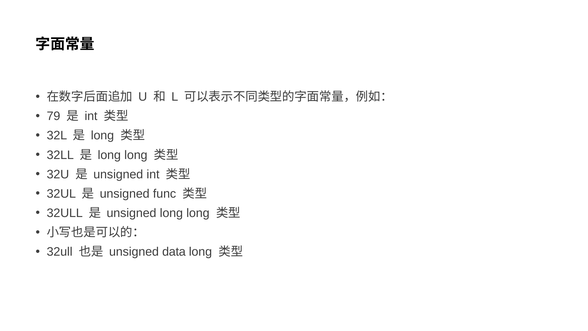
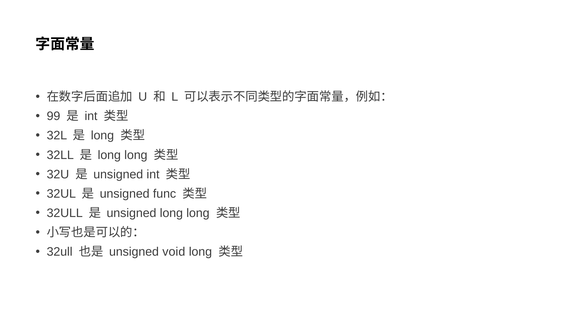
79: 79 -> 99
data: data -> void
